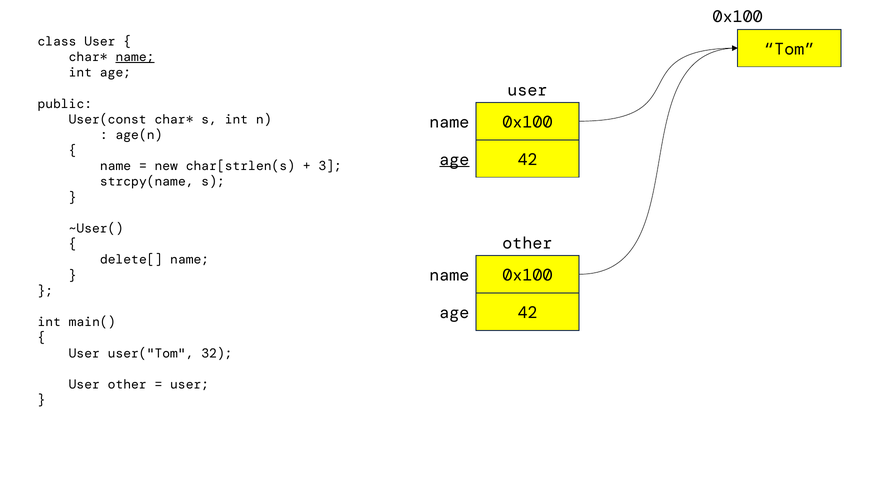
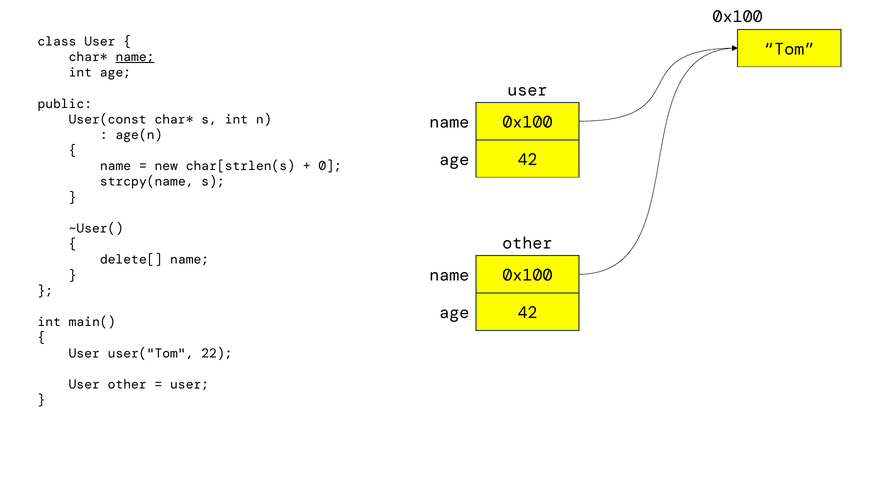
age at (454, 159) underline: present -> none
3: 3 -> 0
32: 32 -> 22
